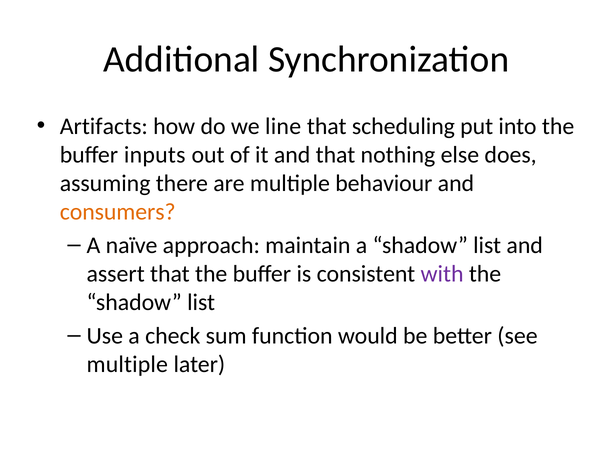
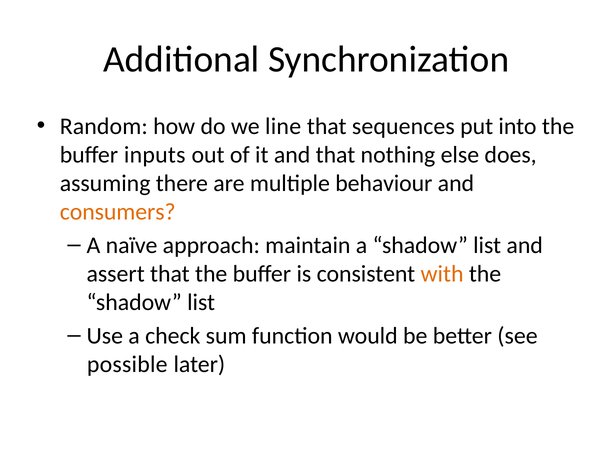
Artifacts: Artifacts -> Random
scheduling: scheduling -> sequences
with colour: purple -> orange
multiple at (127, 364): multiple -> possible
